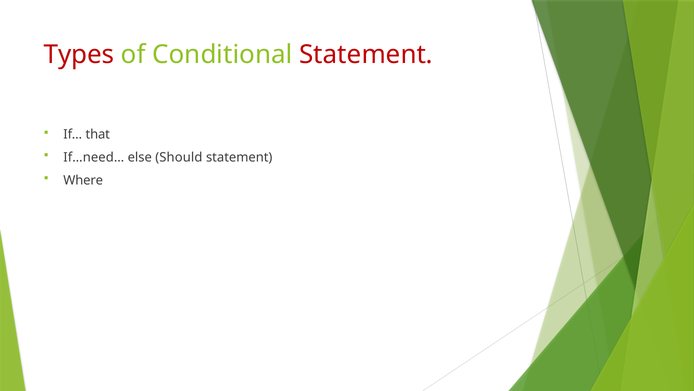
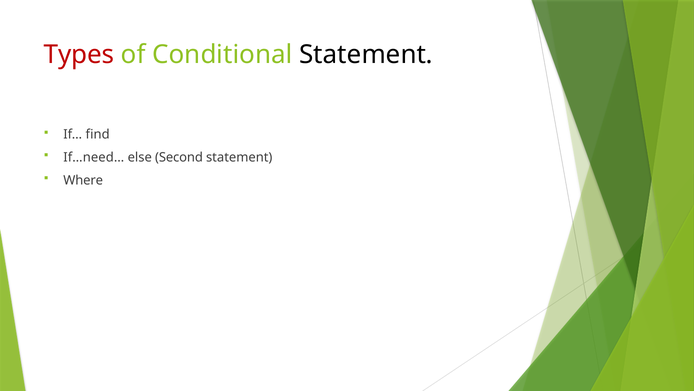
Statement at (366, 55) colour: red -> black
that: that -> find
Should: Should -> Second
